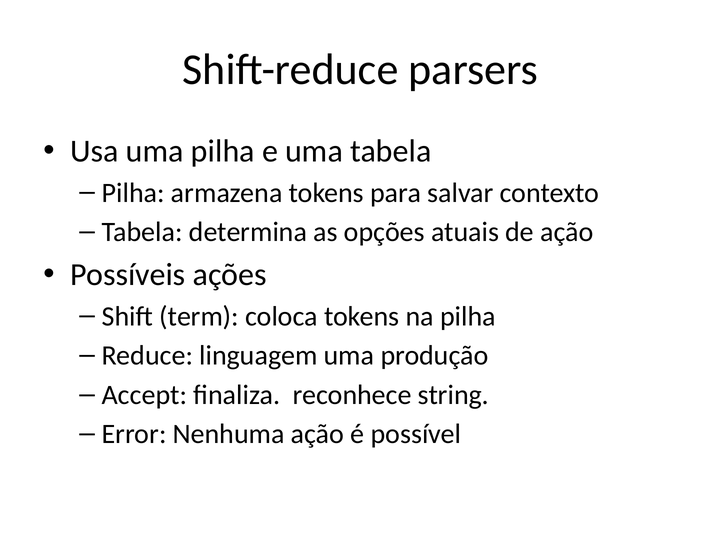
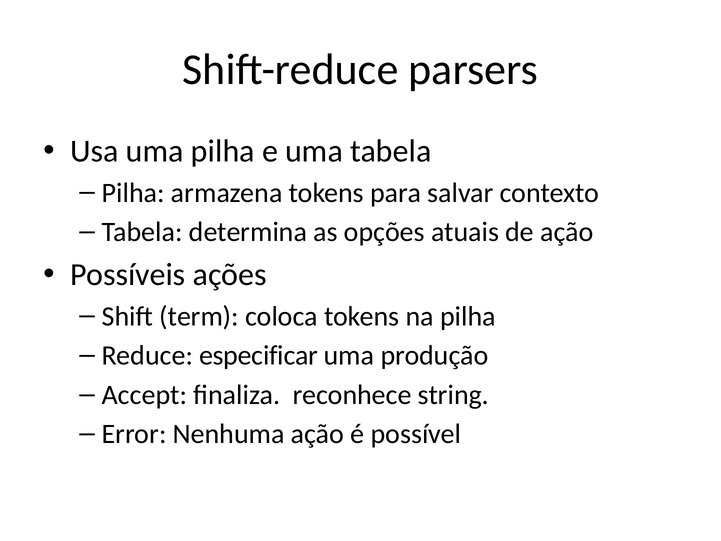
linguagem: linguagem -> especificar
